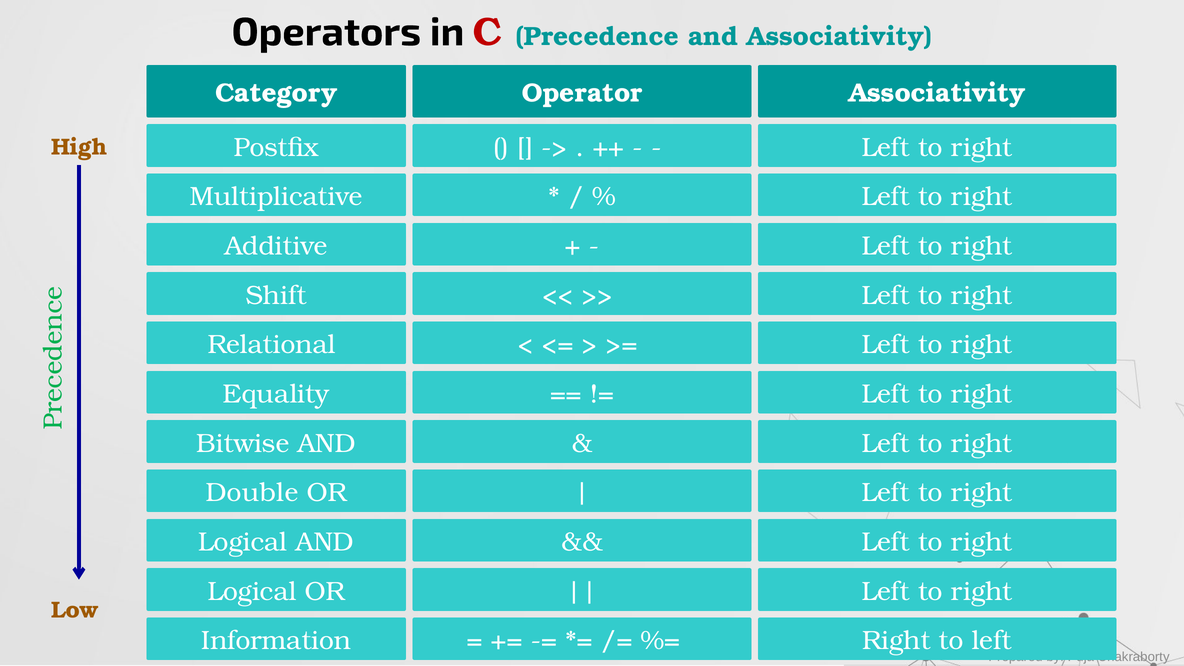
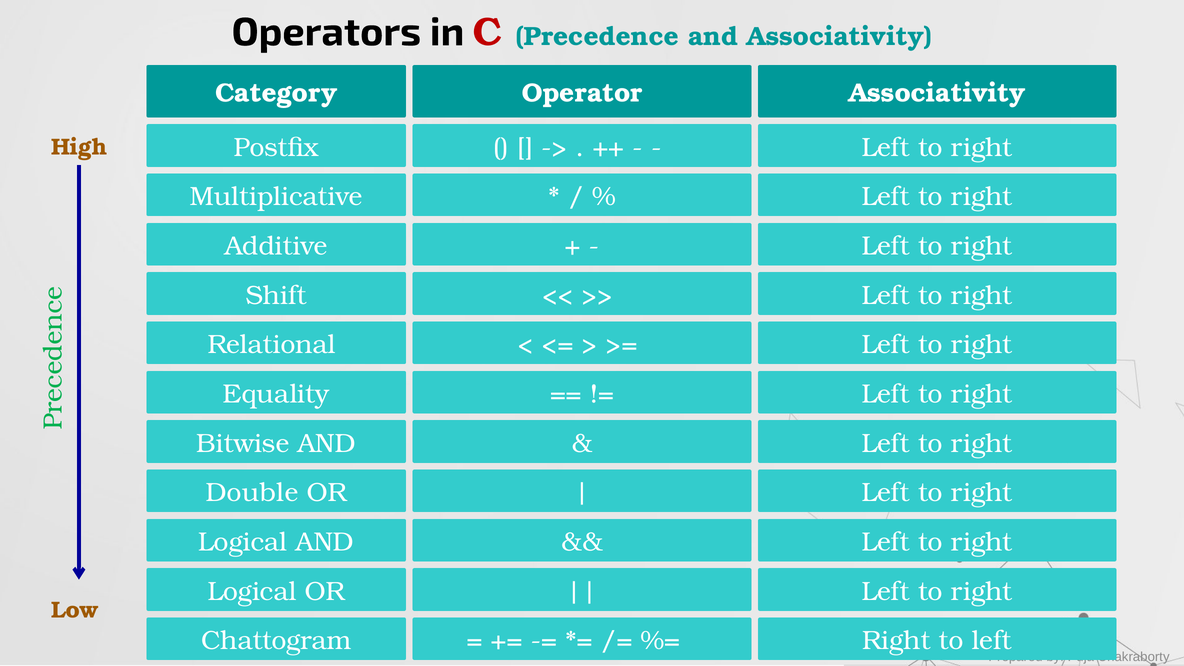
Information: Information -> Chattogram
